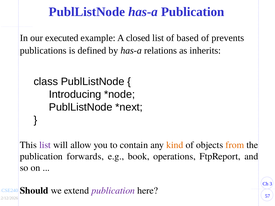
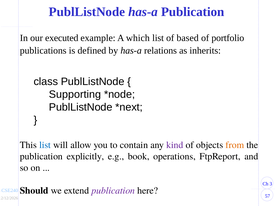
closed: closed -> which
prevents: prevents -> portfolio
Introducing: Introducing -> Supporting
list at (45, 145) colour: purple -> blue
kind colour: orange -> purple
forwards: forwards -> explicitly
